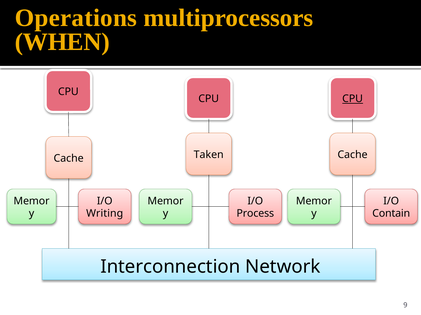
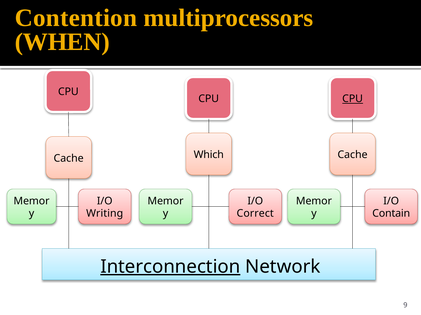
Operations: Operations -> Contention
Taken: Taken -> Which
Process: Process -> Correct
Interconnection underline: none -> present
